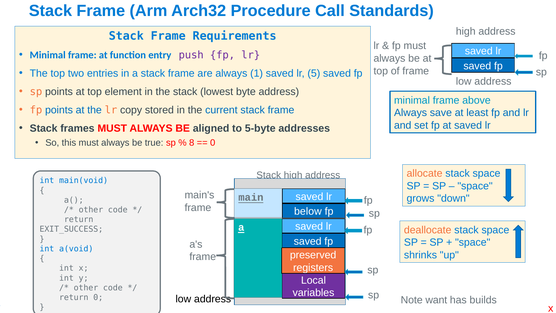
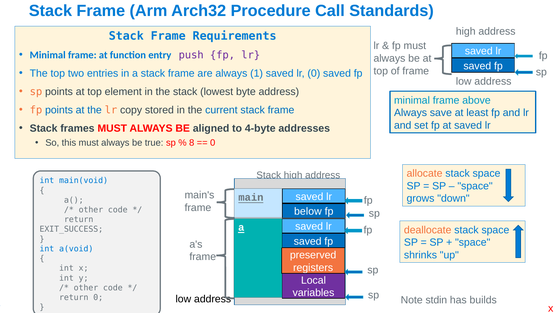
lr 5: 5 -> 0
5-byte: 5-byte -> 4-byte
want: want -> stdin
